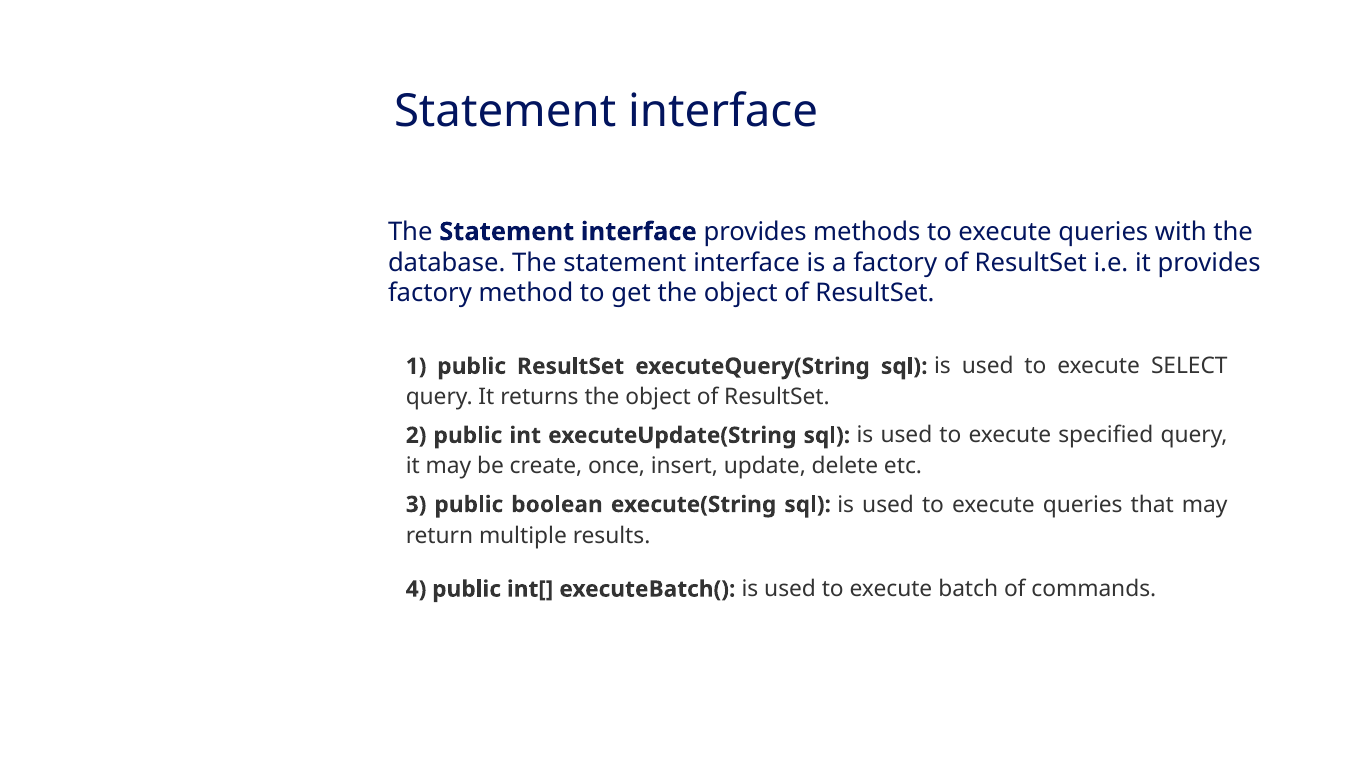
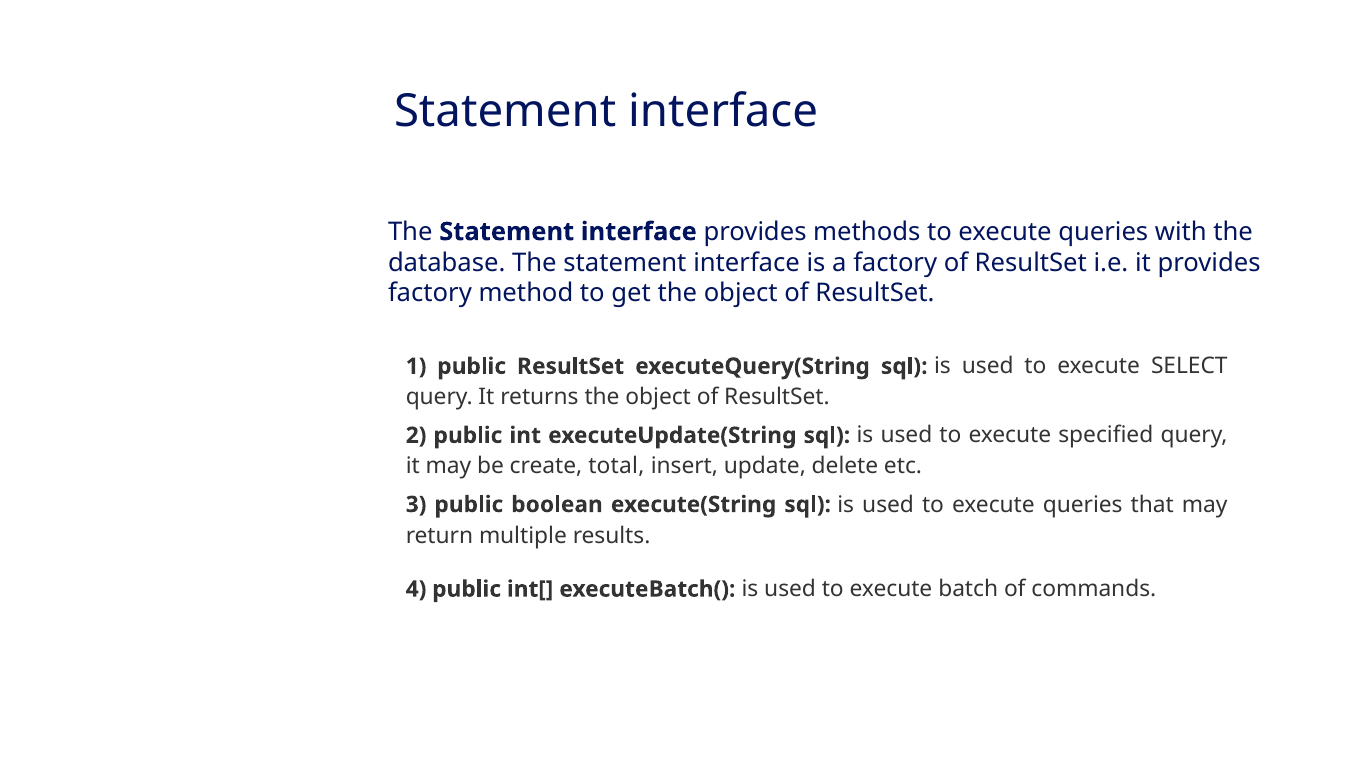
once: once -> total
